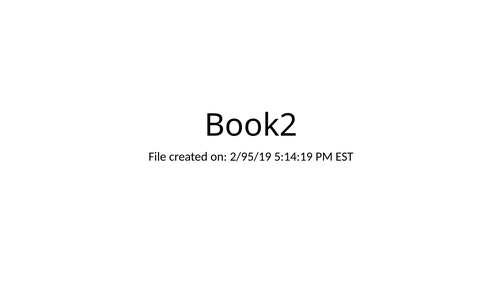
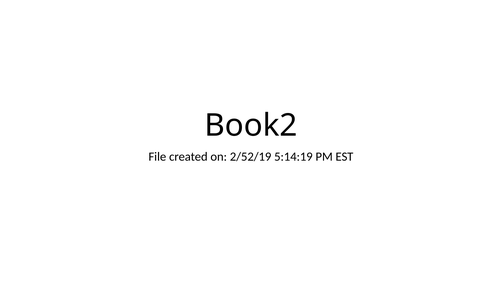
2/95/19: 2/95/19 -> 2/52/19
